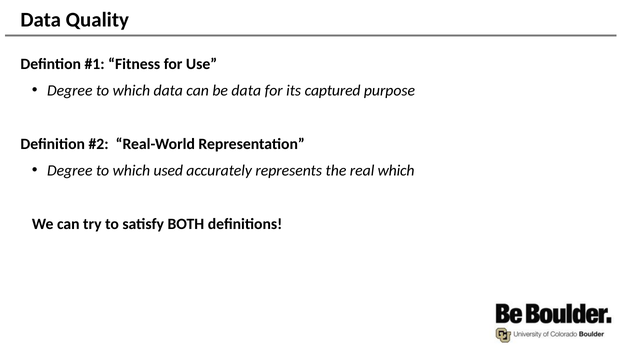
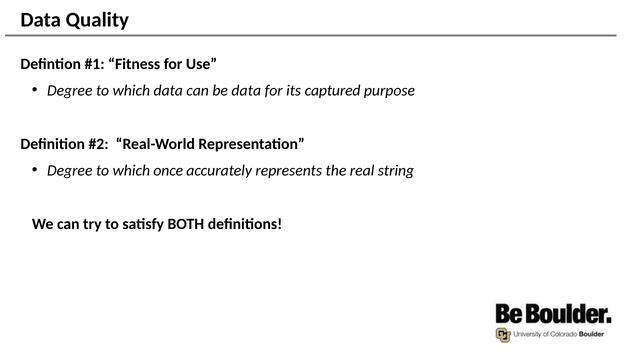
used: used -> once
real which: which -> string
